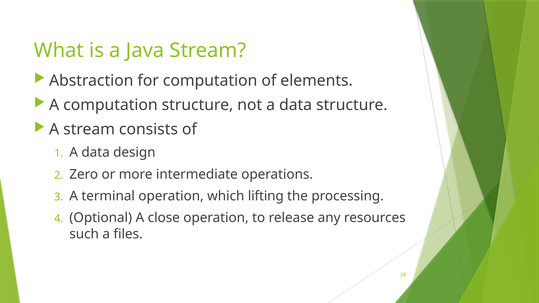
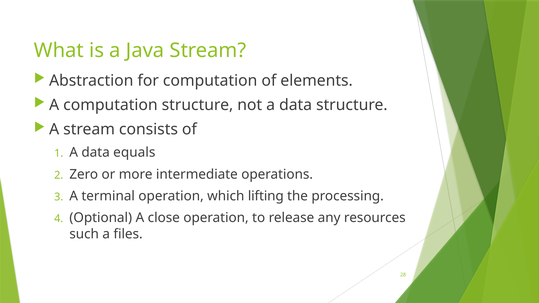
design: design -> equals
